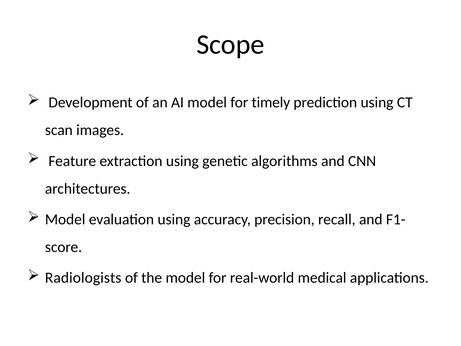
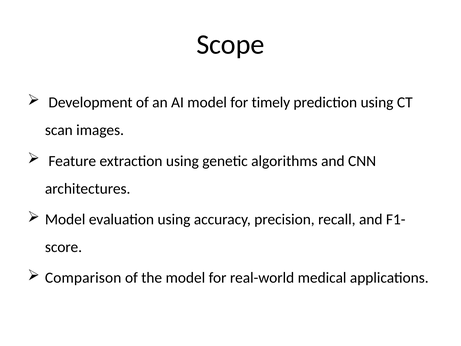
Radiologists: Radiologists -> Comparison
